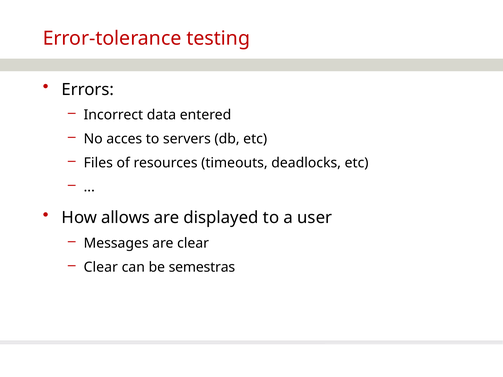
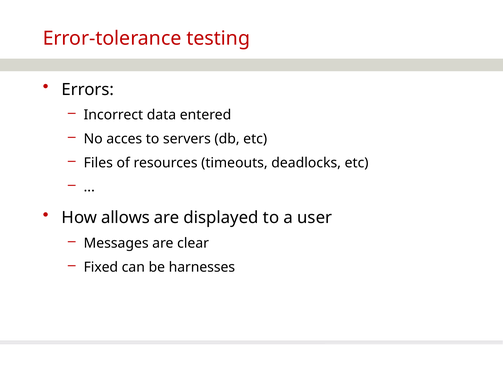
Clear at (101, 267): Clear -> Fixed
semestras: semestras -> harnesses
